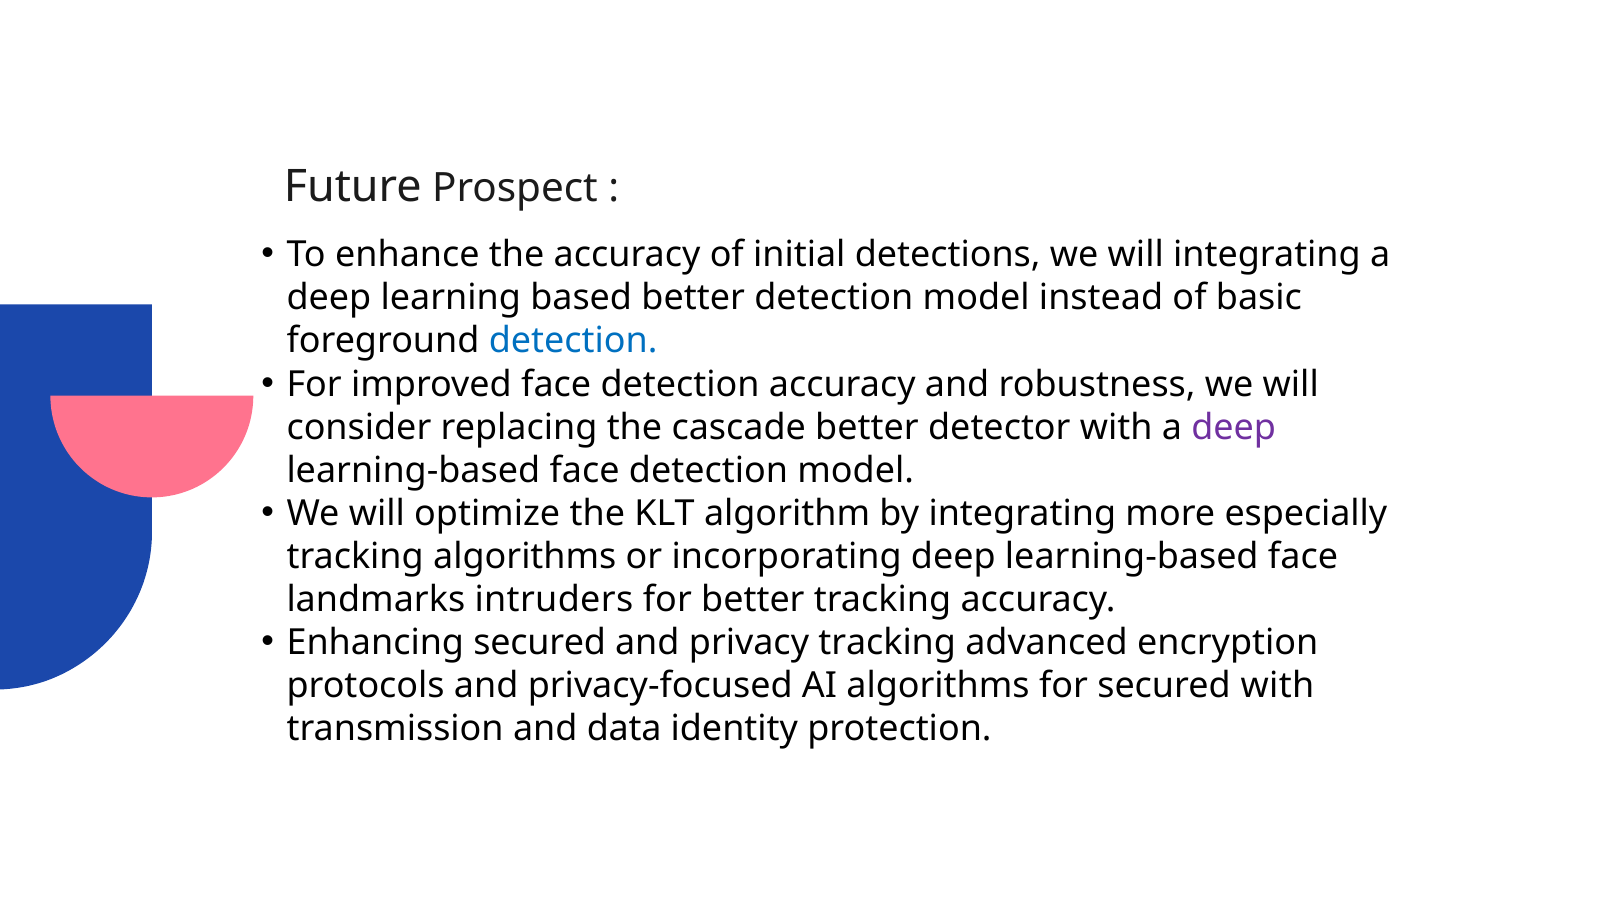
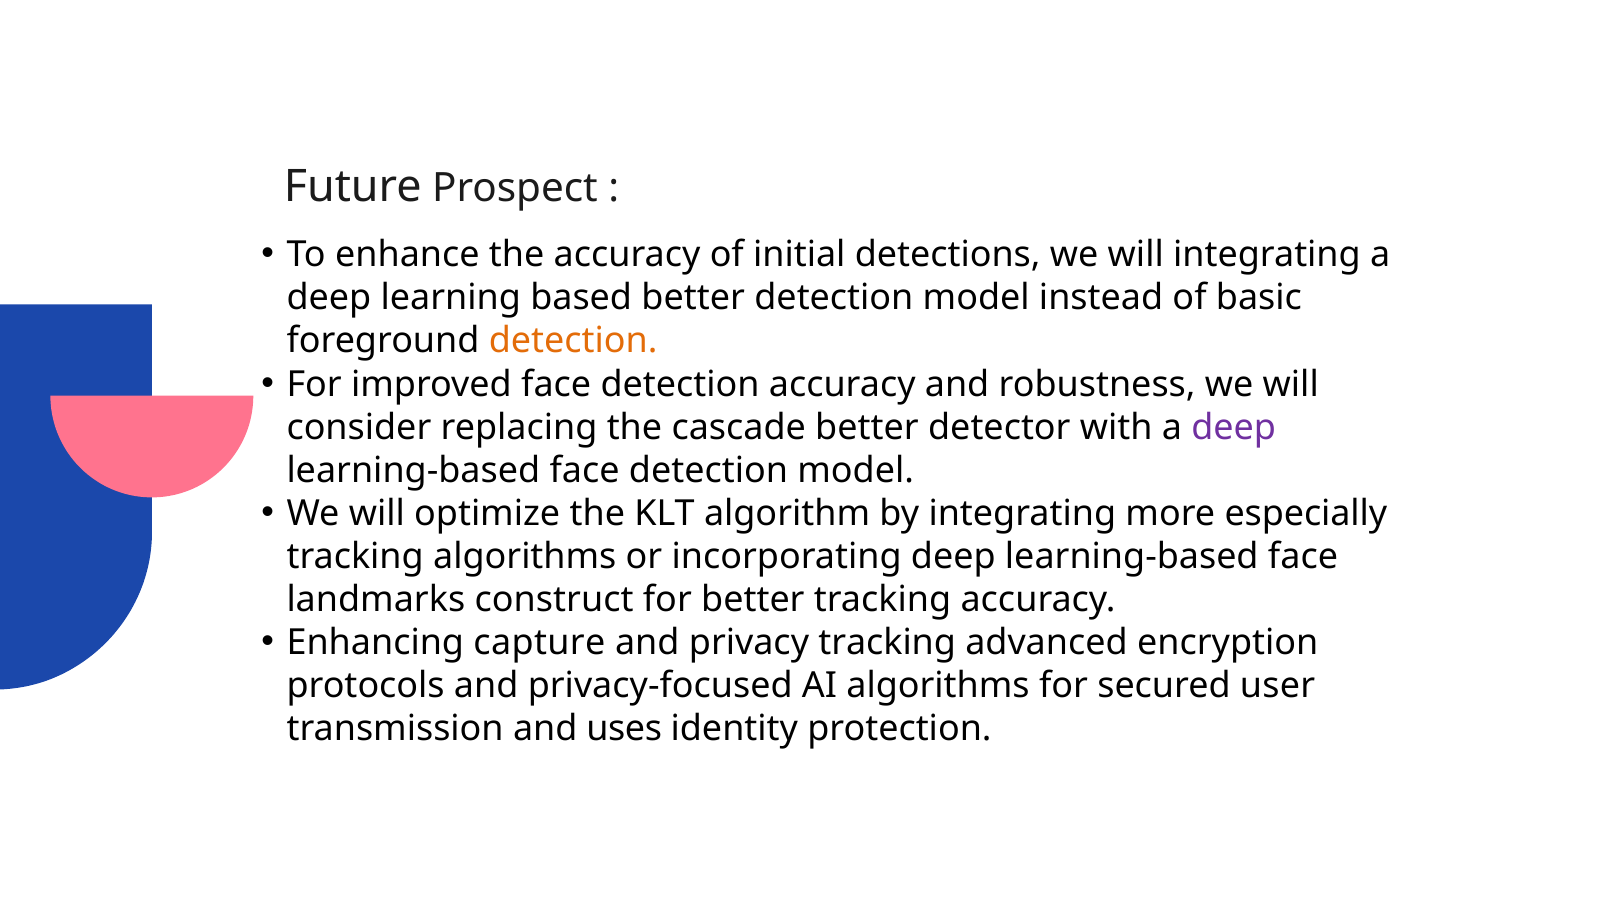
detection at (573, 341) colour: blue -> orange
intruders: intruders -> construct
Enhancing secured: secured -> capture
secured with: with -> user
data: data -> uses
